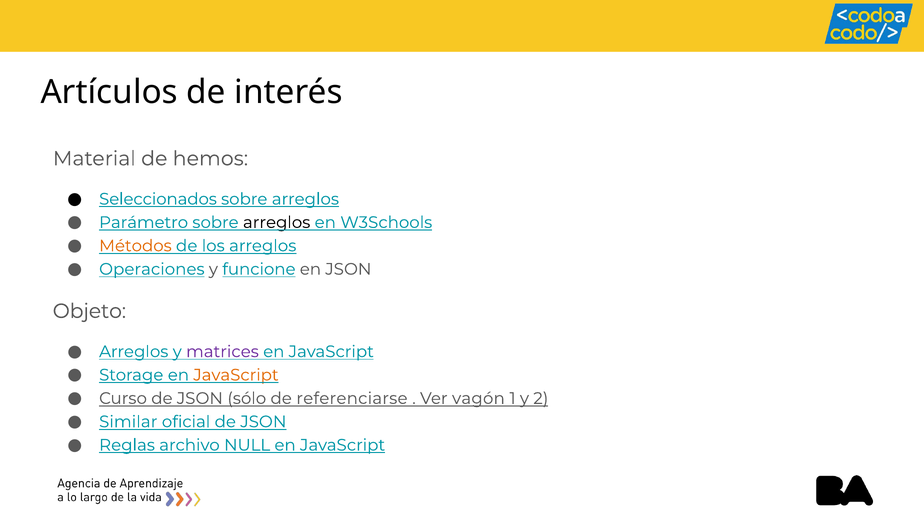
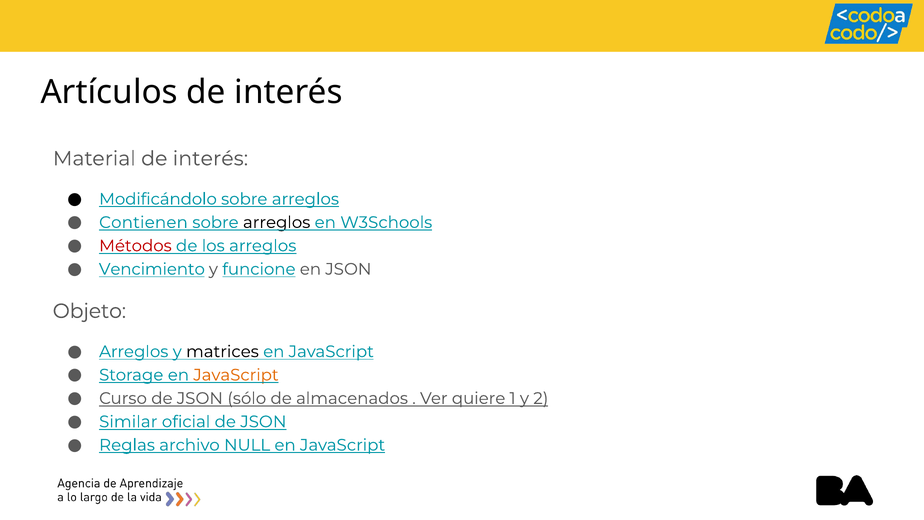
Material de hemos: hemos -> interés
Seleccionados: Seleccionados -> Modificándolo
Parámetro: Parámetro -> Contienen
Métodos colour: orange -> red
Operaciones: Operaciones -> Vencimiento
matrices colour: purple -> black
referenciarse: referenciarse -> almacenados
vagón: vagón -> quiere
